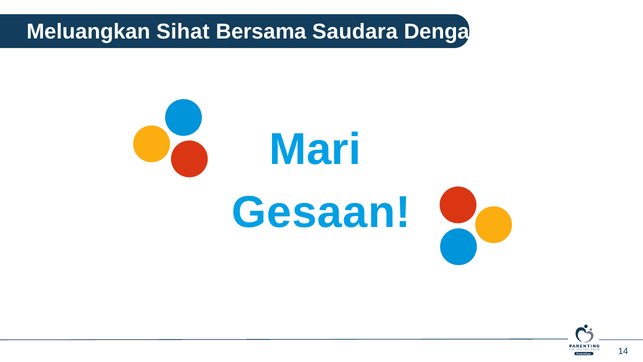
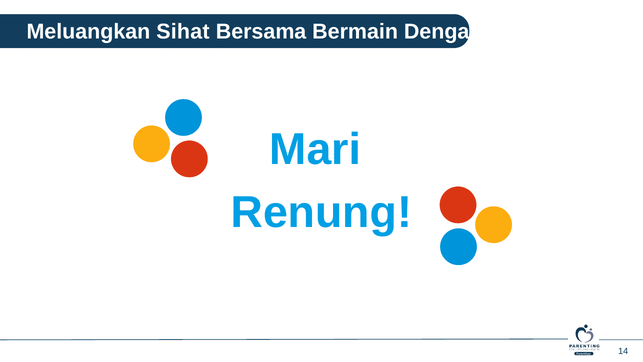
Saudara: Saudara -> Bermain
Gesaan: Gesaan -> Renung
